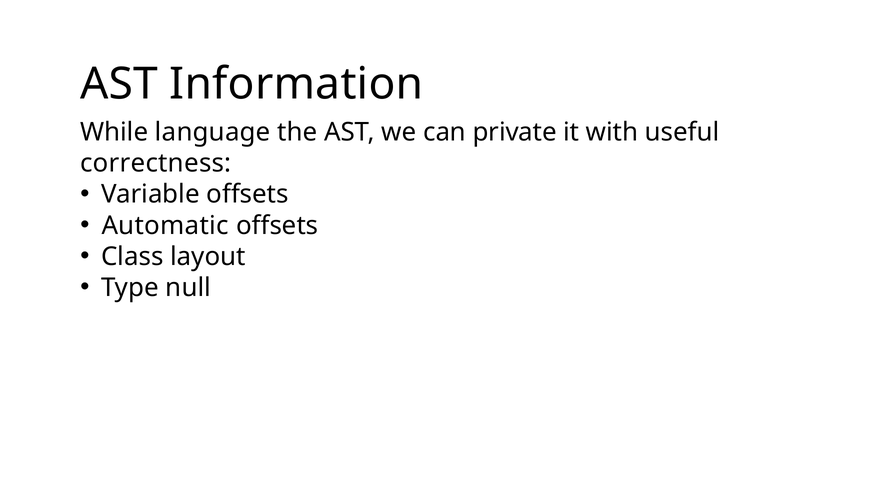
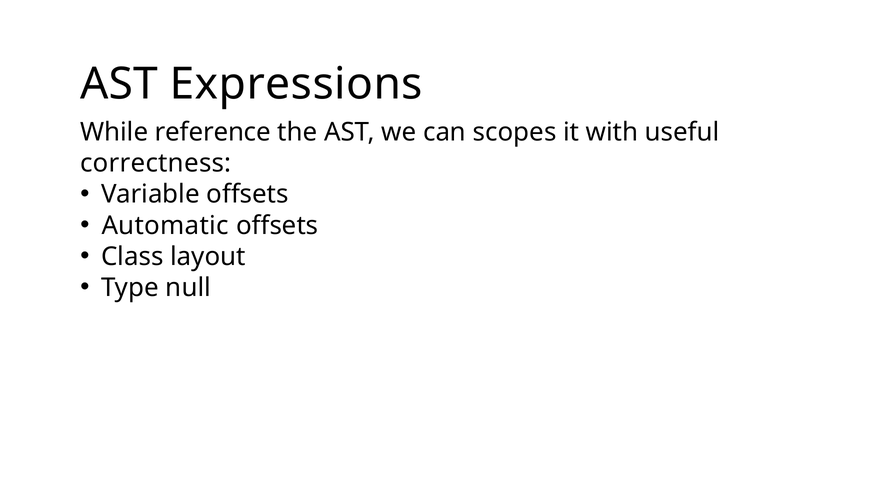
Information: Information -> Expressions
language: language -> reference
private: private -> scopes
